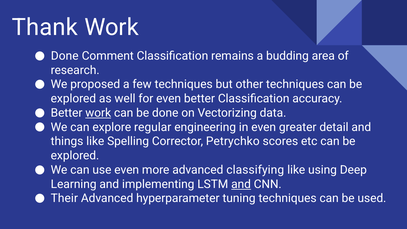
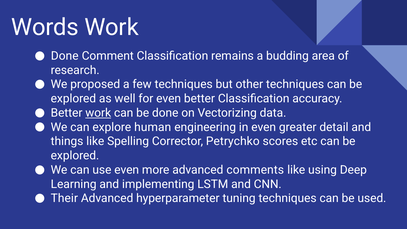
Thank: Thank -> Words
regular: regular -> human
classifying: classifying -> comments
and at (241, 184) underline: present -> none
